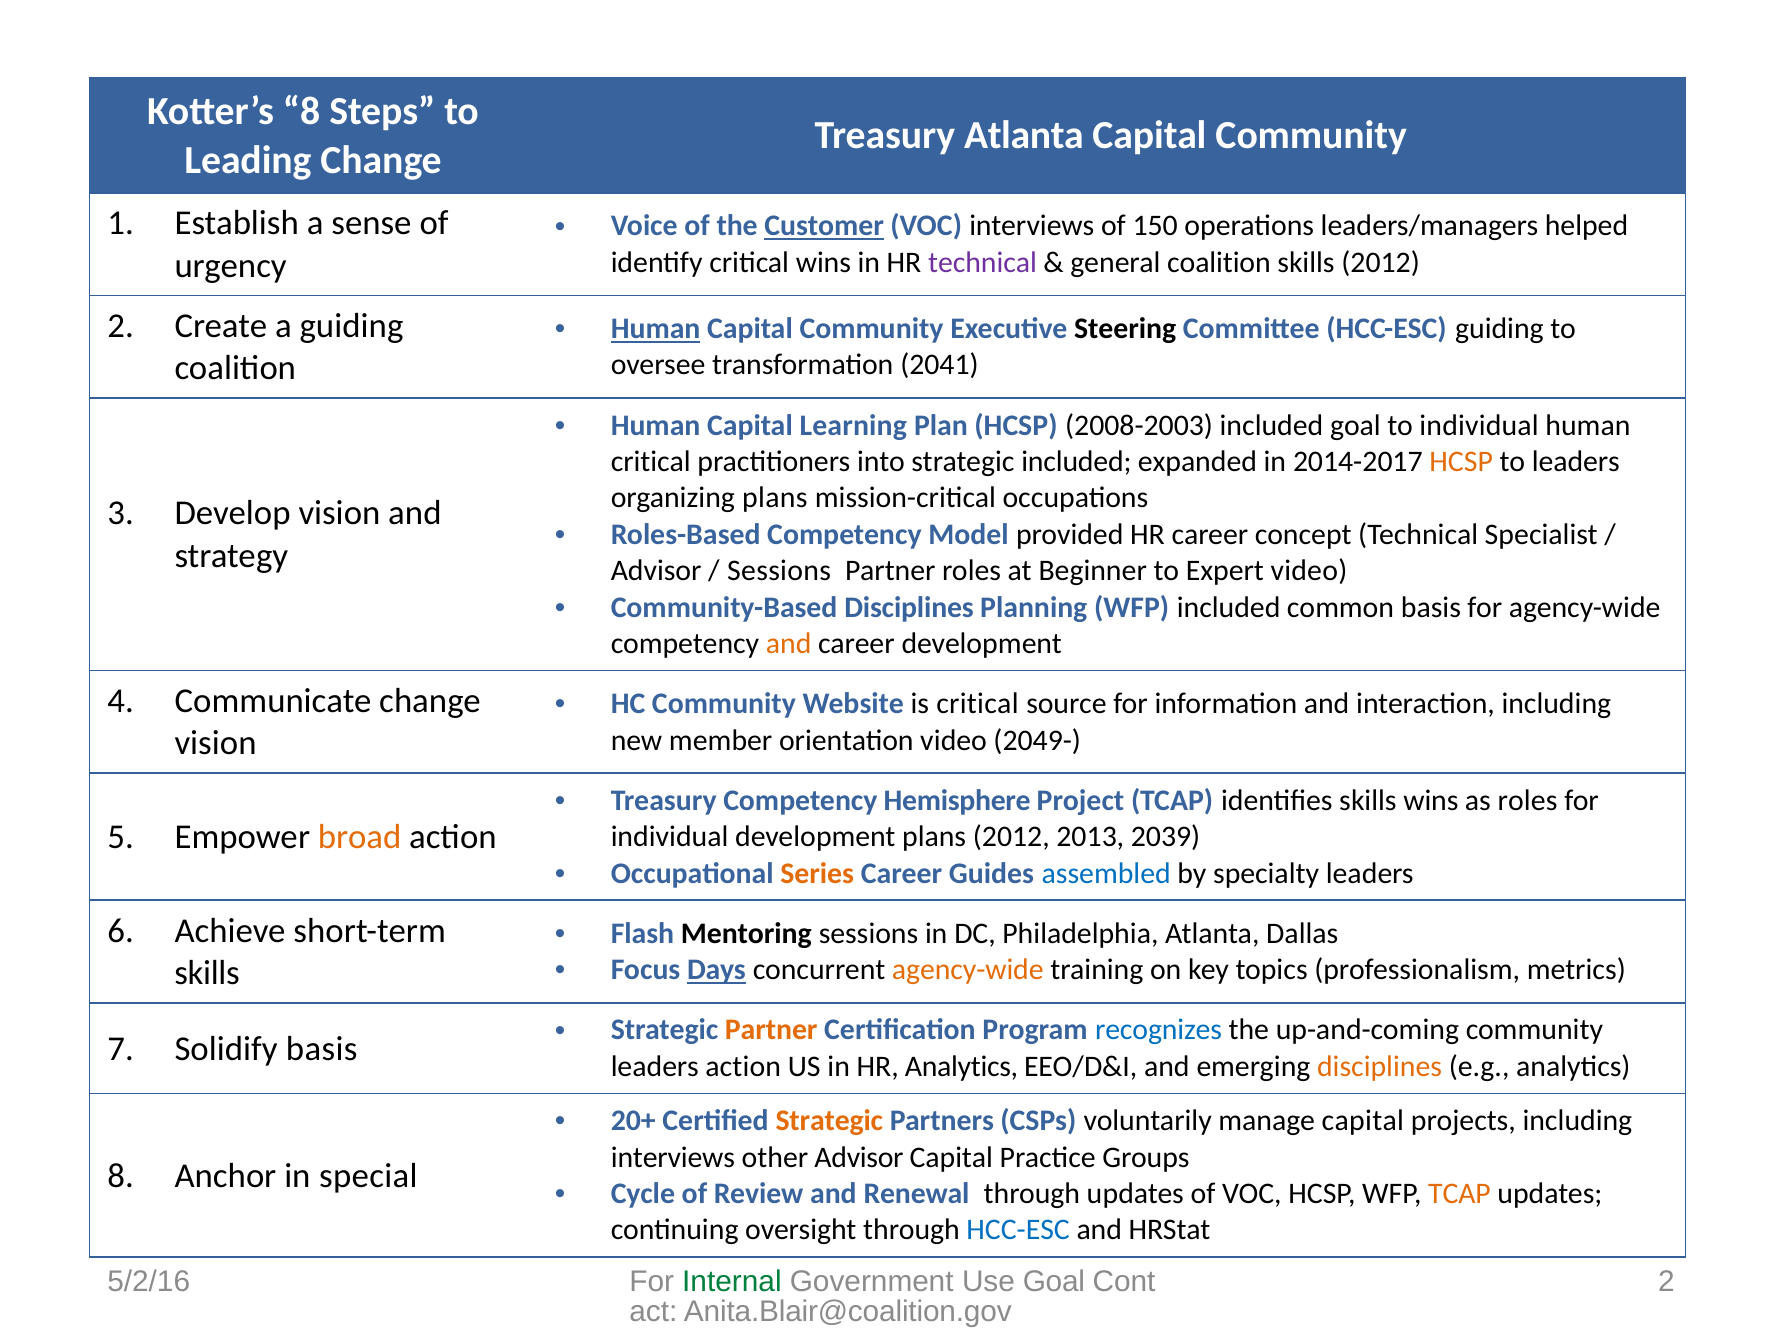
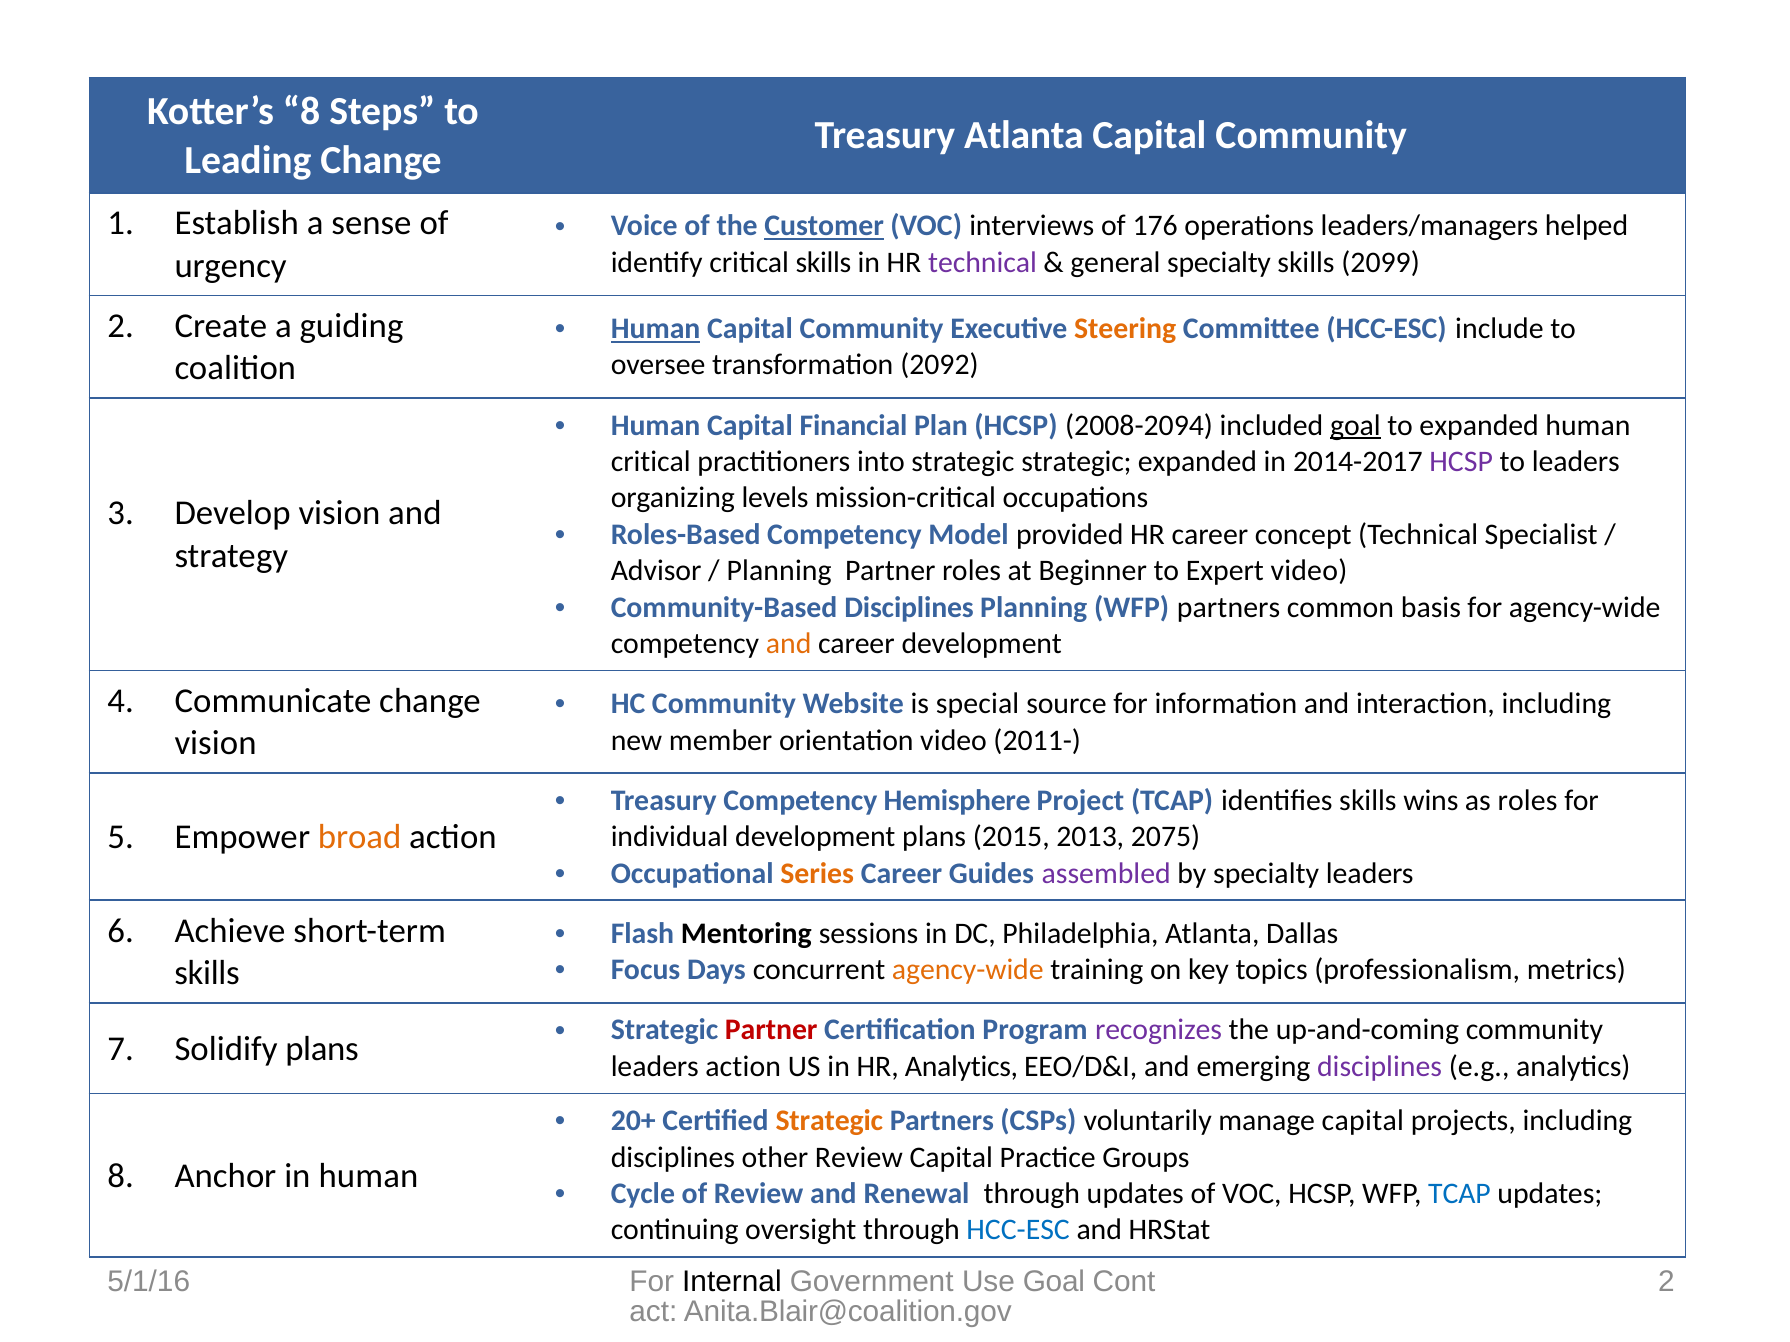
150: 150 -> 176
critical wins: wins -> skills
general coalition: coalition -> specialty
skills 2012: 2012 -> 2099
Steering colour: black -> orange
HCC-ESC guiding: guiding -> include
2041: 2041 -> 2092
Learning: Learning -> Financial
2008-2003: 2008-2003 -> 2008-2094
goal at (1355, 426) underline: none -> present
to individual: individual -> expanded
strategic included: included -> strategic
HCSP at (1461, 462) colour: orange -> purple
organizing plans: plans -> levels
Sessions at (779, 571): Sessions -> Planning
WFP included: included -> partners
is critical: critical -> special
2049-: 2049- -> 2011-
plans 2012: 2012 -> 2015
2039: 2039 -> 2075
assembled colour: blue -> purple
Days underline: present -> none
Partner at (771, 1031) colour: orange -> red
recognizes colour: blue -> purple
Solidify basis: basis -> plans
disciplines at (1380, 1067) colour: orange -> purple
interviews at (673, 1158): interviews -> disciplines
other Advisor: Advisor -> Review
in special: special -> human
TCAP at (1460, 1194) colour: orange -> blue
5/2/16: 5/2/16 -> 5/1/16
Internal colour: green -> black
